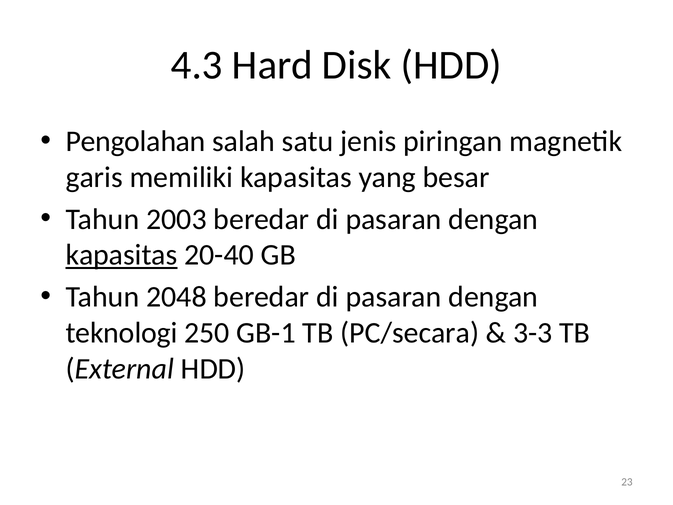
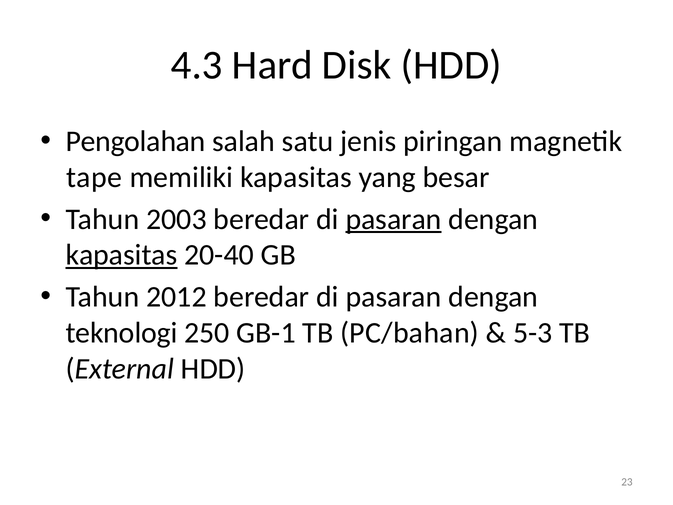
garis: garis -> tape
pasaran at (394, 219) underline: none -> present
2048: 2048 -> 2012
PC/secara: PC/secara -> PC/bahan
3-3: 3-3 -> 5-3
